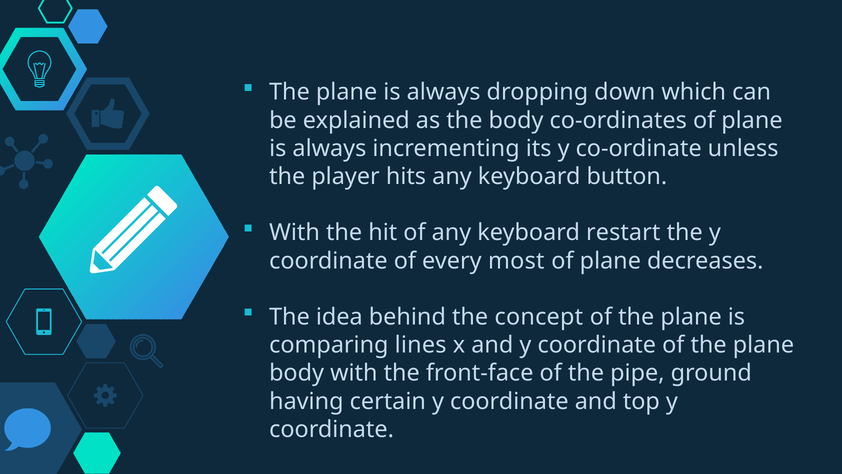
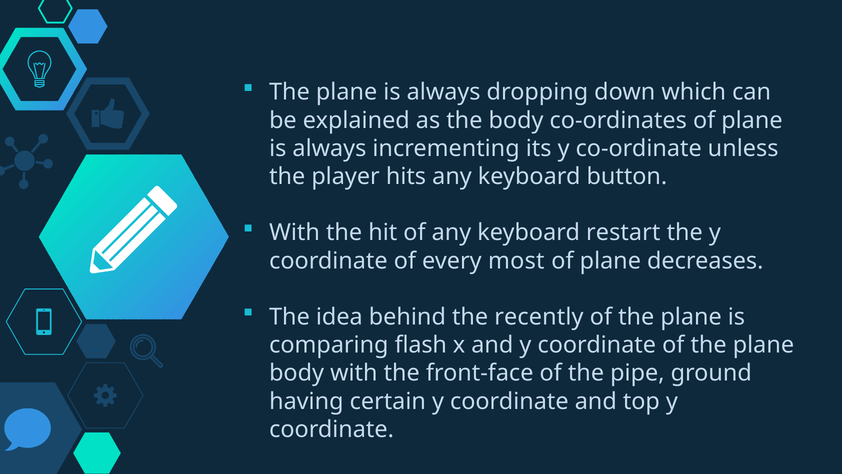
concept: concept -> recently
lines: lines -> flash
